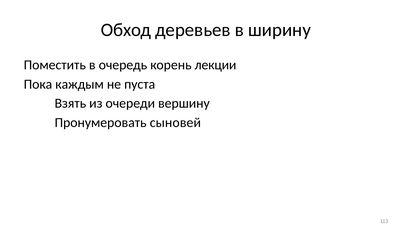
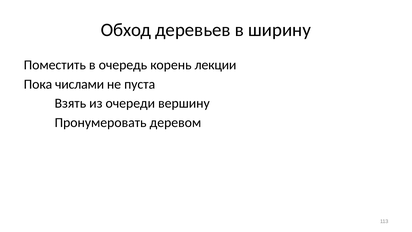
каждым: каждым -> числами
сыновей: сыновей -> деревом
